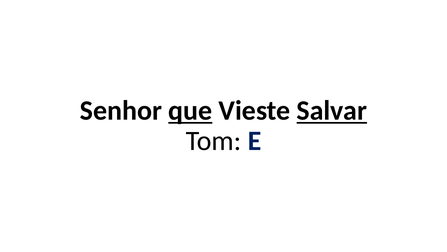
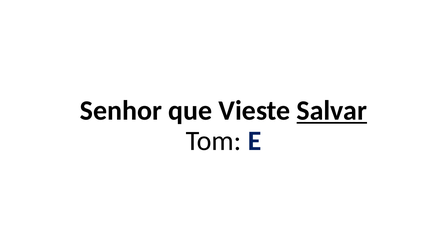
que underline: present -> none
